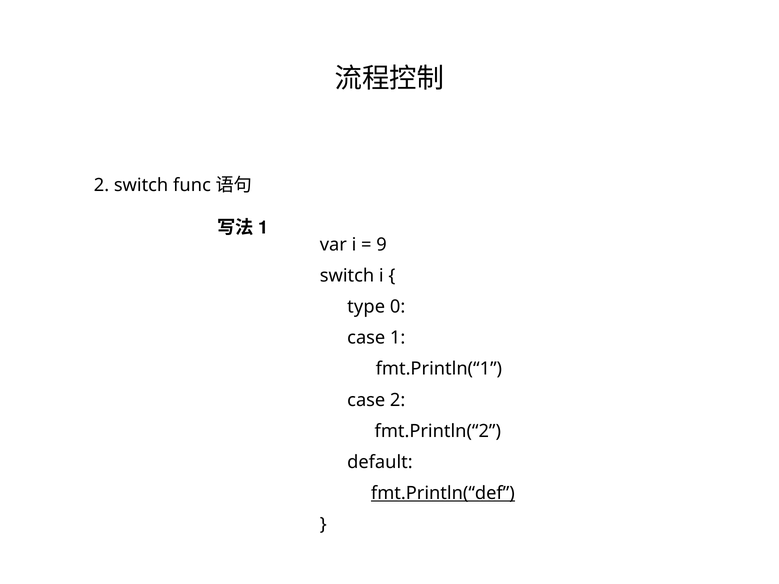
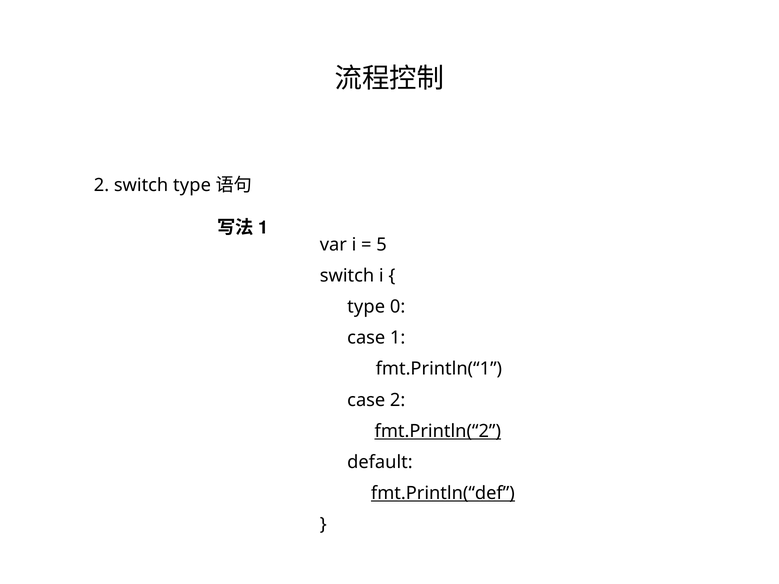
switch func: func -> type
9: 9 -> 5
fmt.Println(“2 underline: none -> present
